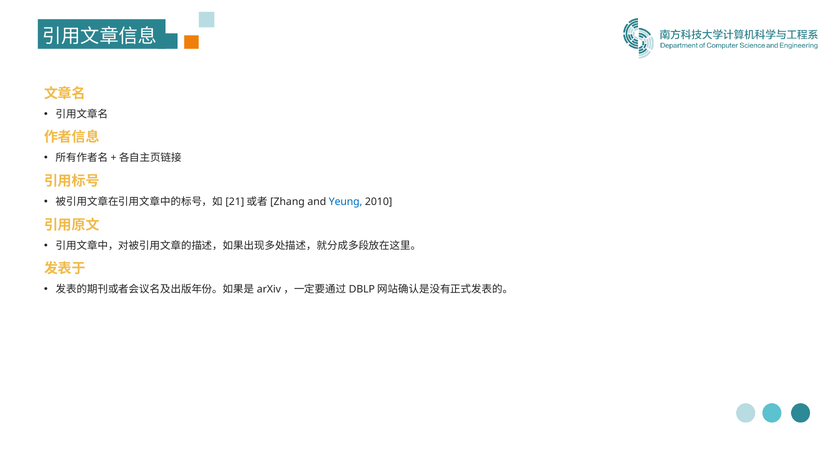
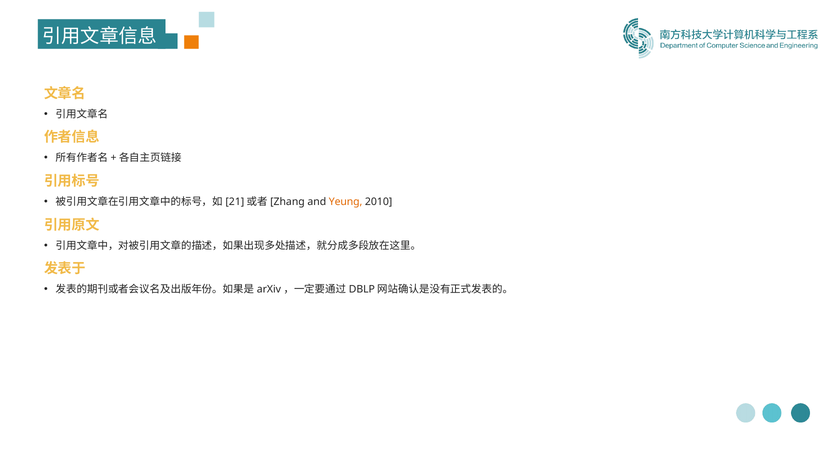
Yeung colour: blue -> orange
